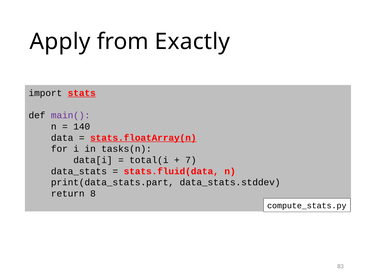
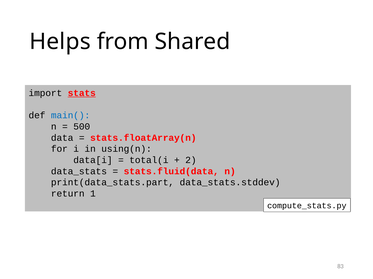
Apply: Apply -> Helps
Exactly: Exactly -> Shared
main( colour: purple -> blue
140: 140 -> 500
stats.floatArray(n underline: present -> none
tasks(n: tasks(n -> using(n
7: 7 -> 2
8: 8 -> 1
